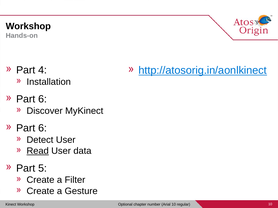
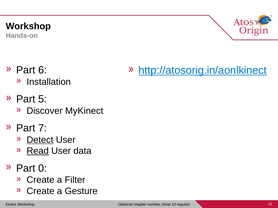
4: 4 -> 6
6 at (43, 99): 6 -> 5
6 at (43, 128): 6 -> 7
Detect underline: none -> present
5: 5 -> 0
